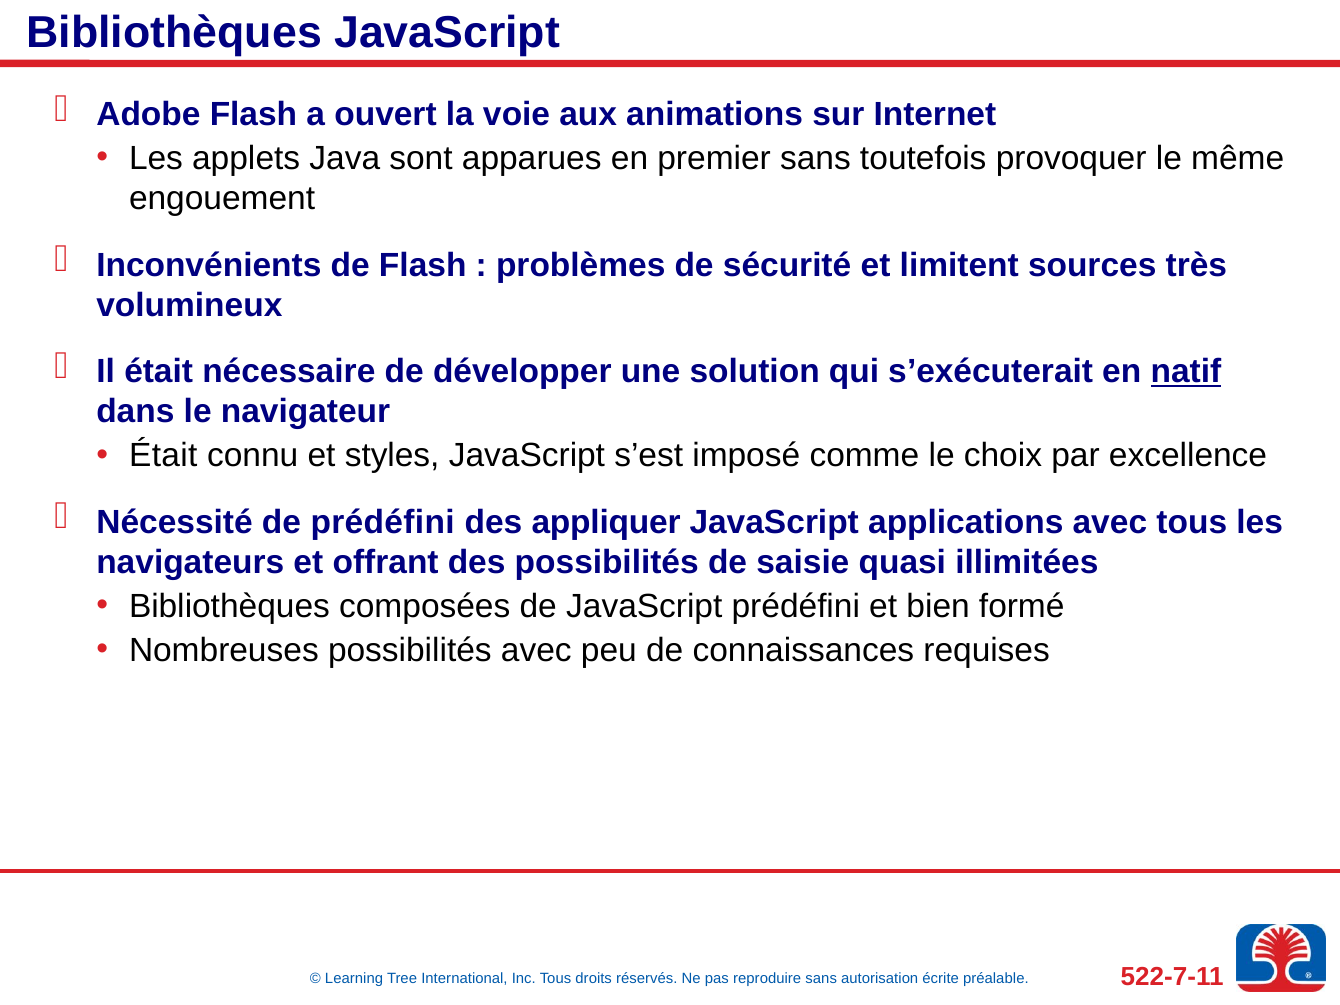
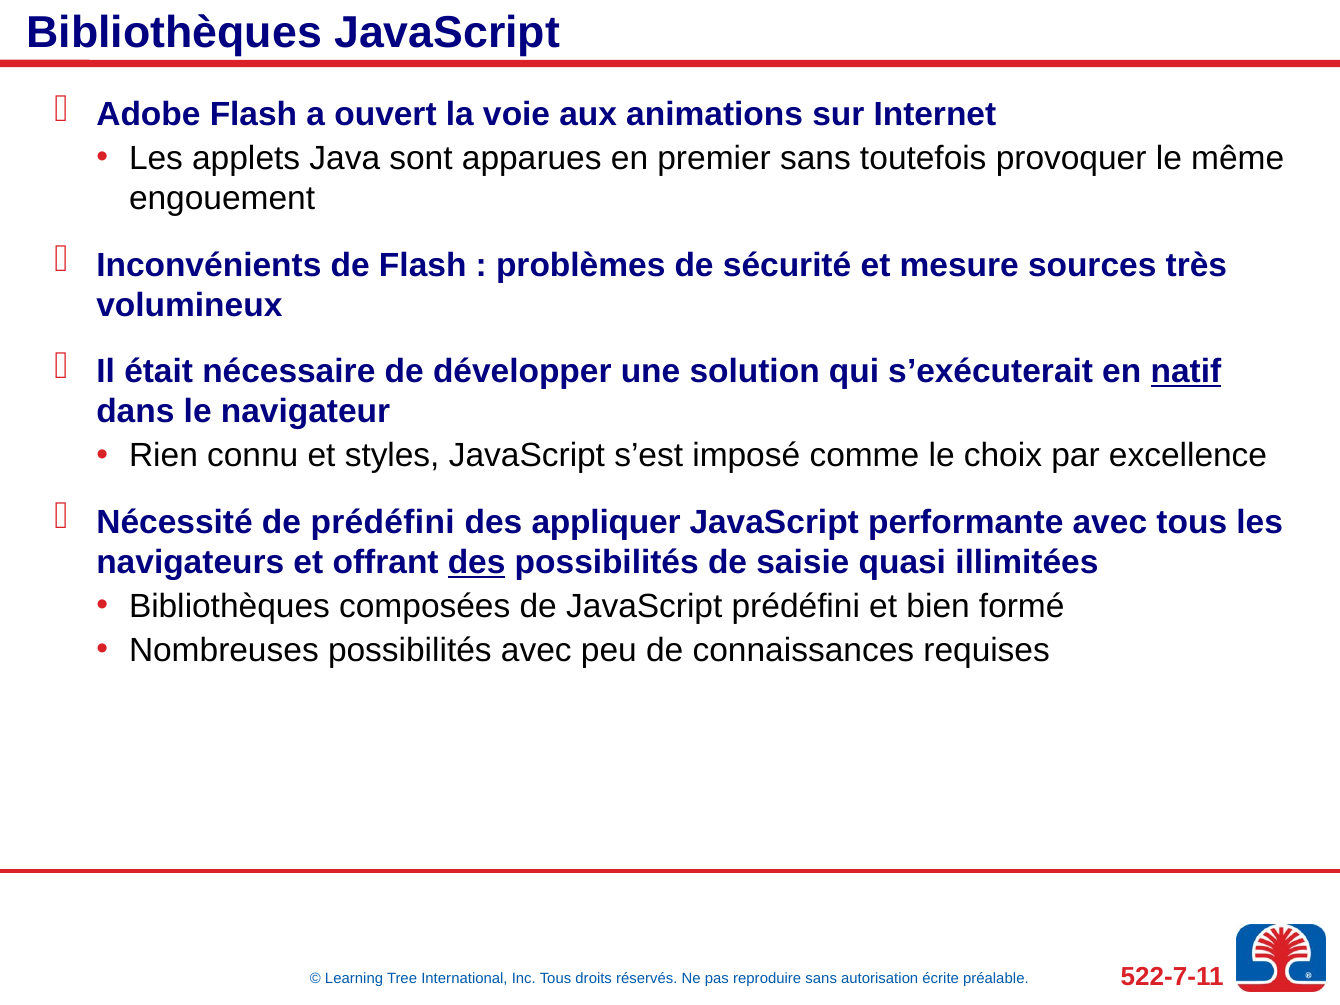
limitent: limitent -> mesure
Était at (163, 456): Était -> Rien
applications: applications -> performante
des at (477, 562) underline: none -> present
